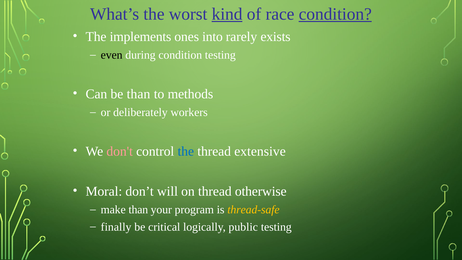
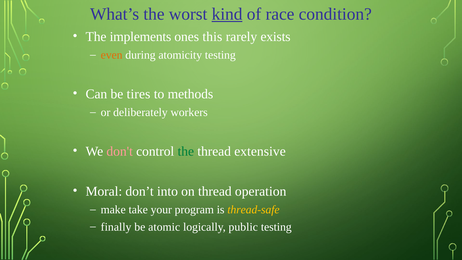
condition at (335, 14) underline: present -> none
into: into -> this
even colour: black -> orange
during condition: condition -> atomicity
be than: than -> tires
the at (186, 151) colour: blue -> green
will: will -> into
otherwise: otherwise -> operation
make than: than -> take
critical: critical -> atomic
